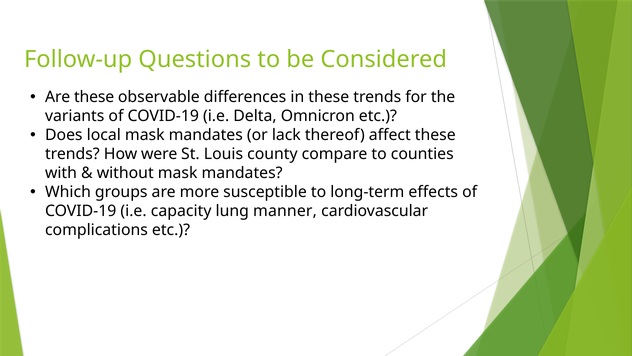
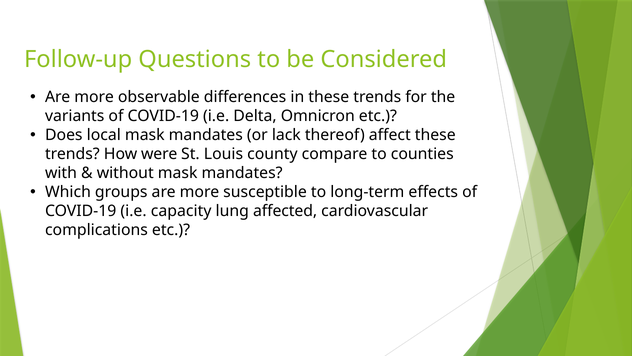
these at (94, 97): these -> more
manner: manner -> affected
